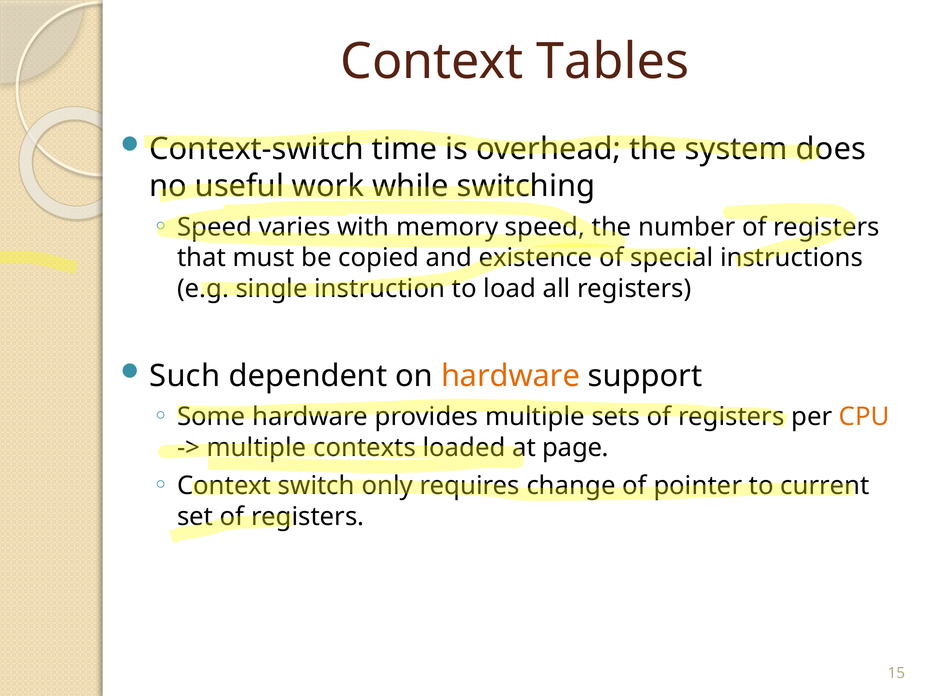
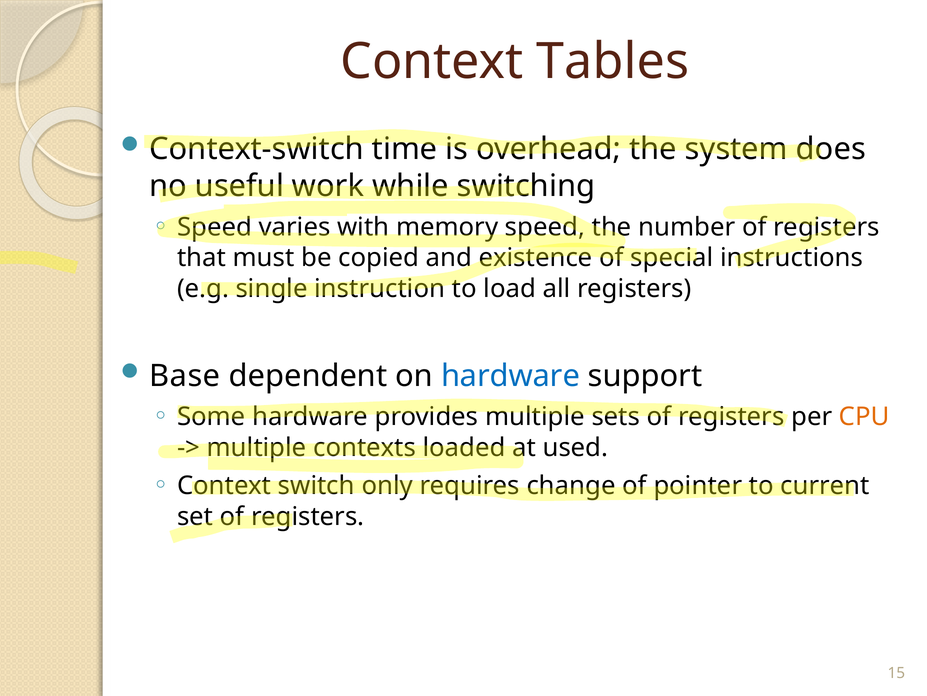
Such: Such -> Base
hardware at (511, 376) colour: orange -> blue
page: page -> used
